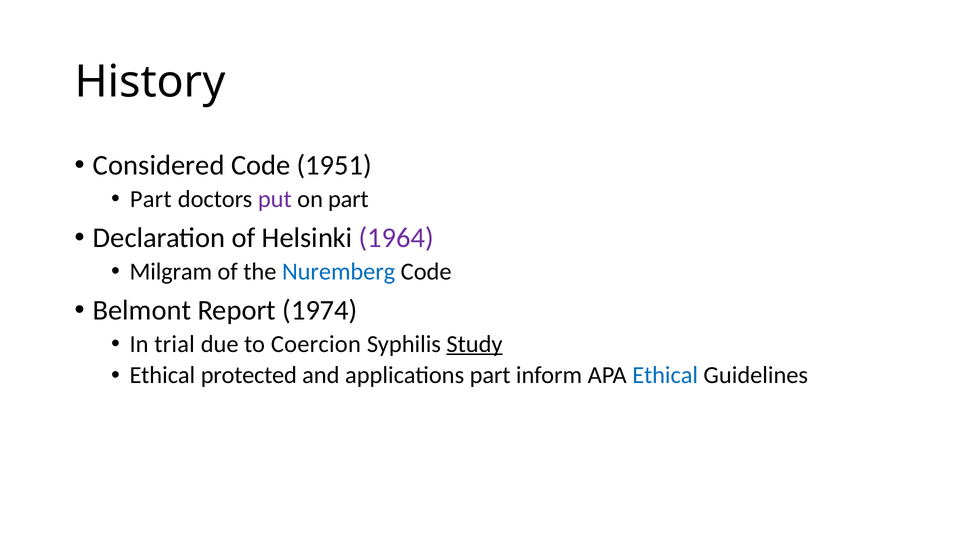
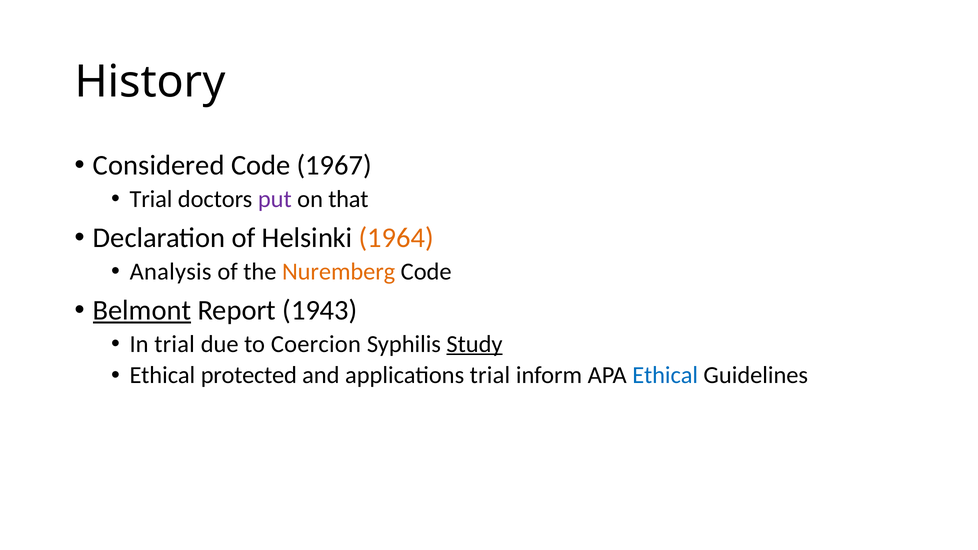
1951: 1951 -> 1967
Part at (151, 199): Part -> Trial
on part: part -> that
1964 colour: purple -> orange
Milgram: Milgram -> Analysis
Nuremberg colour: blue -> orange
Belmont underline: none -> present
1974: 1974 -> 1943
applications part: part -> trial
